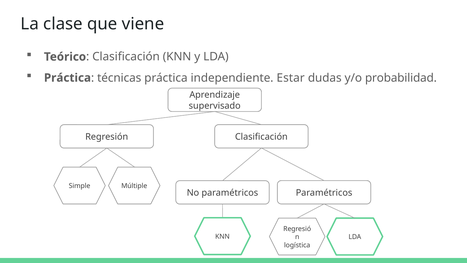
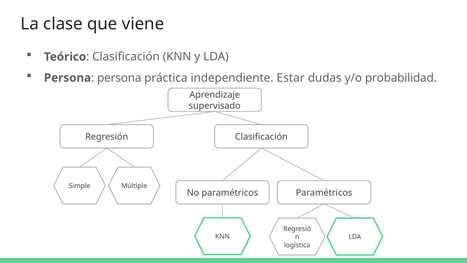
Práctica at (67, 78): Práctica -> Persona
técnicas at (119, 78): técnicas -> persona
